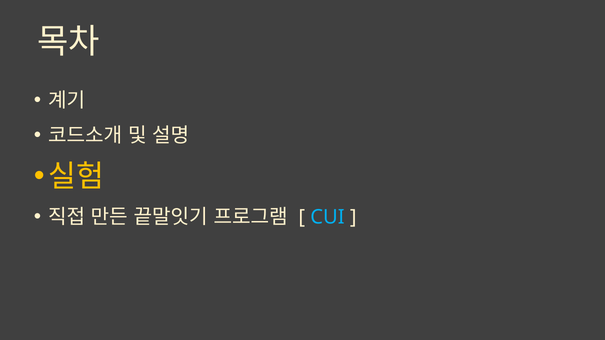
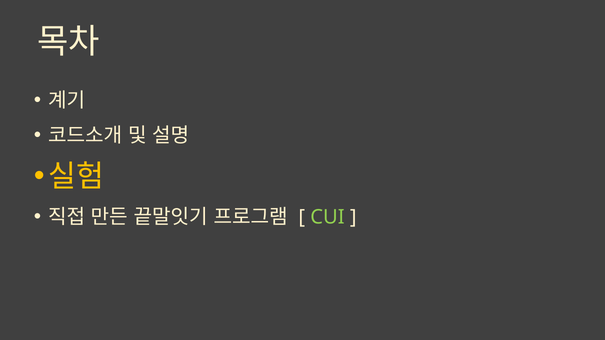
CUI colour: light blue -> light green
